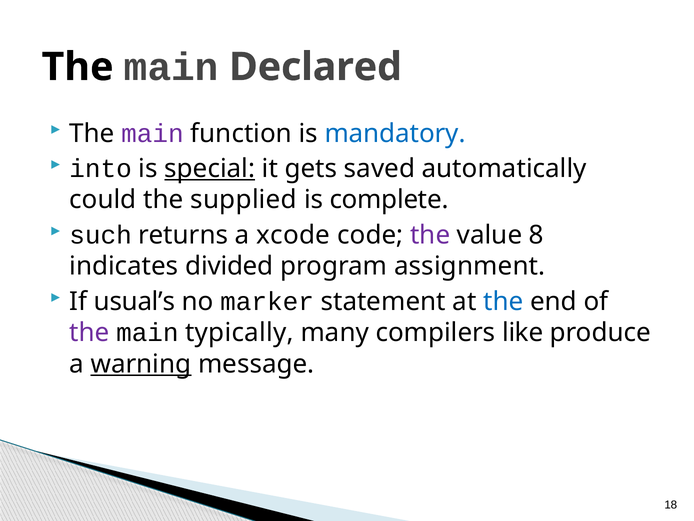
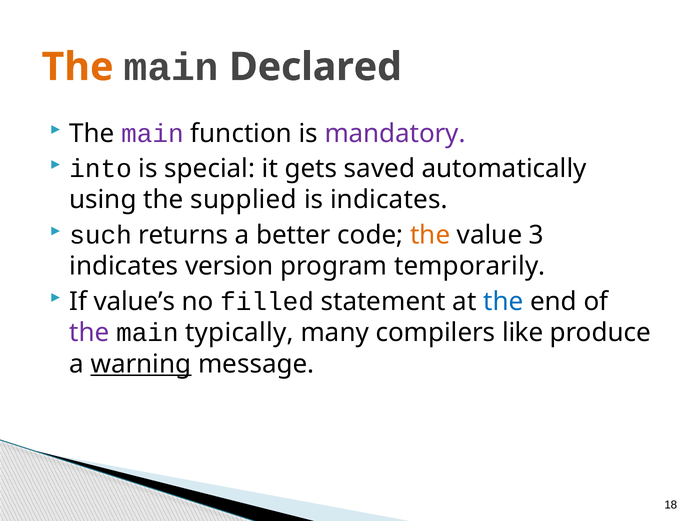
The at (78, 67) colour: black -> orange
mandatory colour: blue -> purple
special underline: present -> none
could: could -> using
is complete: complete -> indicates
xcode: xcode -> better
the at (430, 235) colour: purple -> orange
8: 8 -> 3
divided: divided -> version
assignment: assignment -> temporarily
usual’s: usual’s -> value’s
marker: marker -> filled
